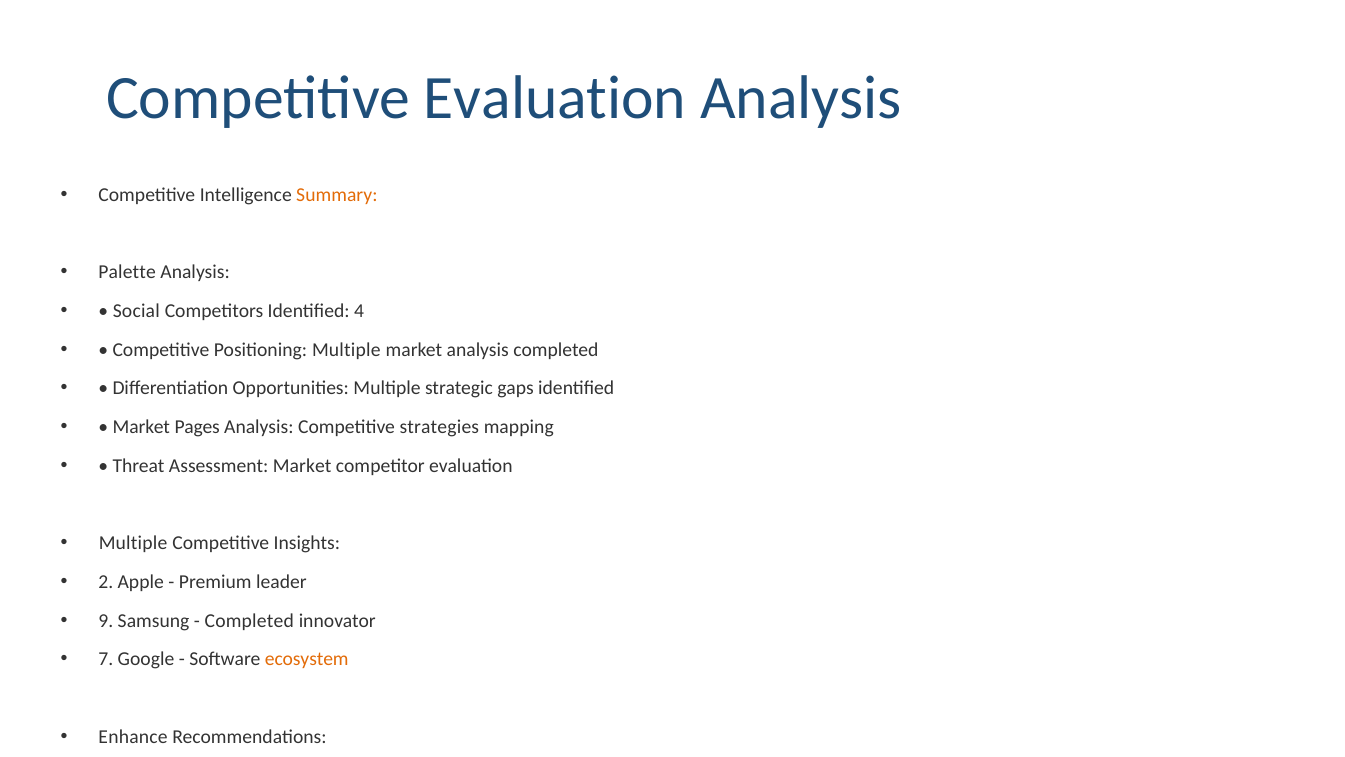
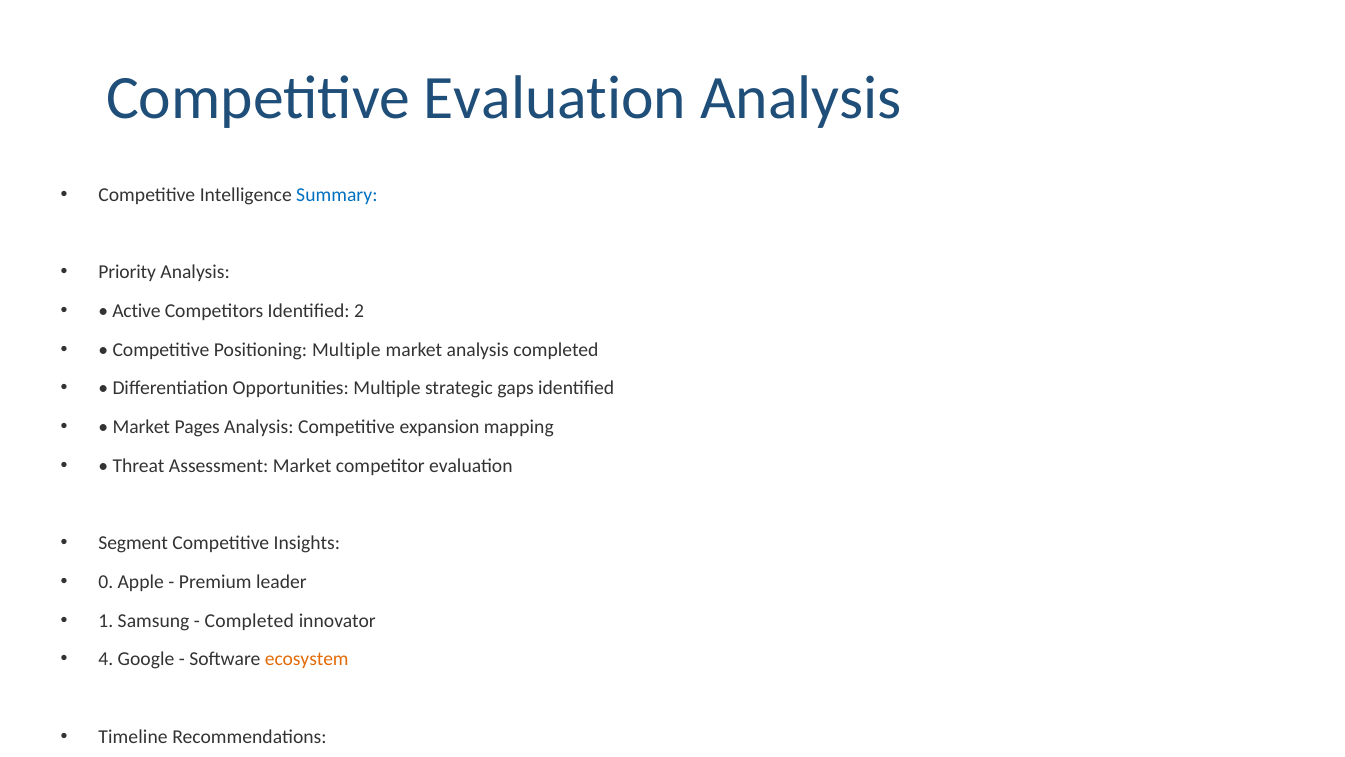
Summary colour: orange -> blue
Palette: Palette -> Priority
Social: Social -> Active
4: 4 -> 2
strategies: strategies -> expansion
Multiple at (133, 543): Multiple -> Segment
2: 2 -> 0
9: 9 -> 1
7: 7 -> 4
Enhance at (133, 736): Enhance -> Timeline
